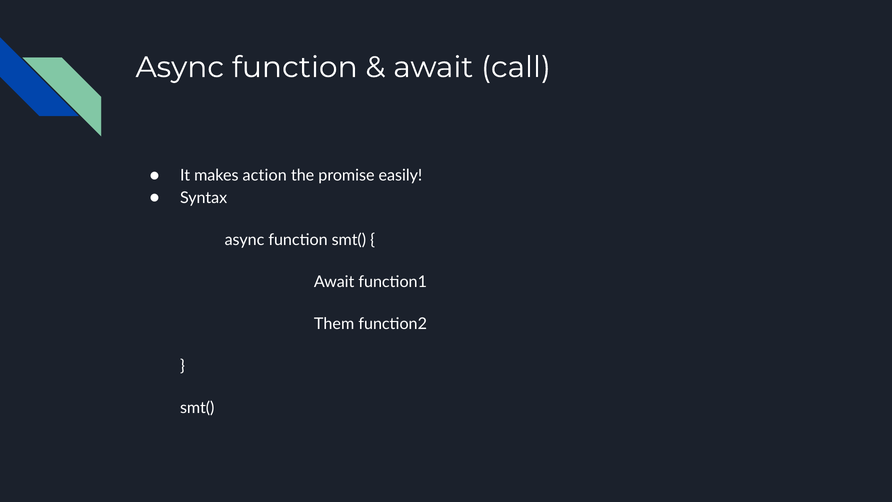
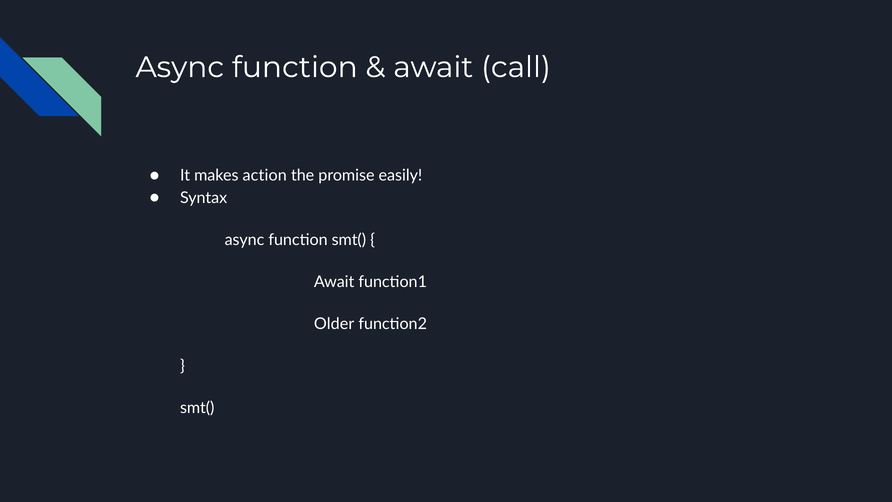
Them: Them -> Older
